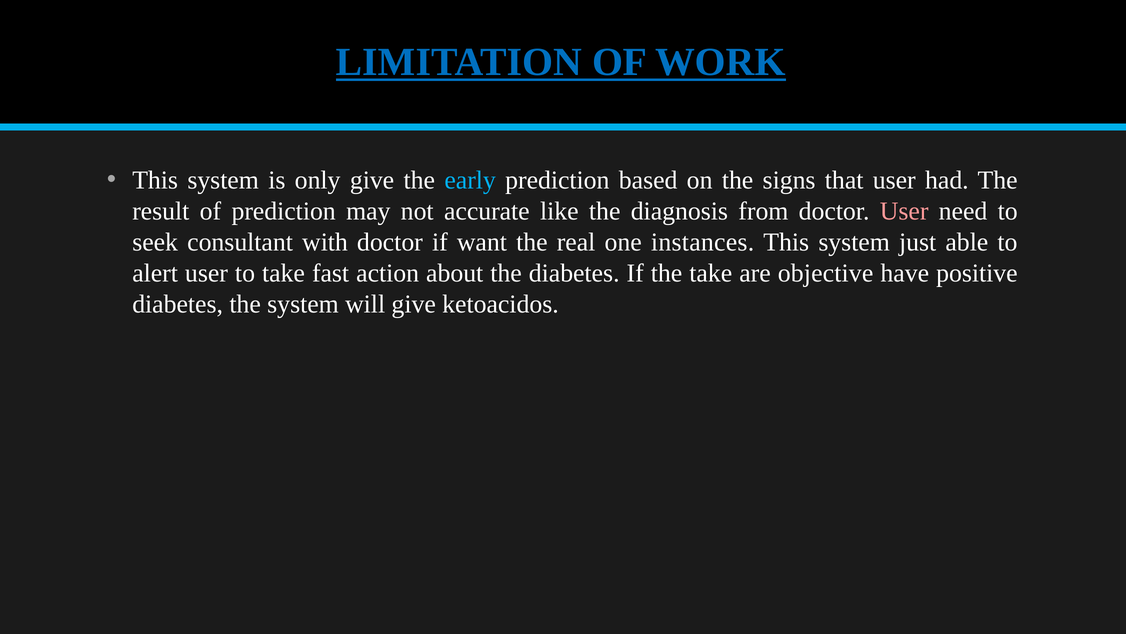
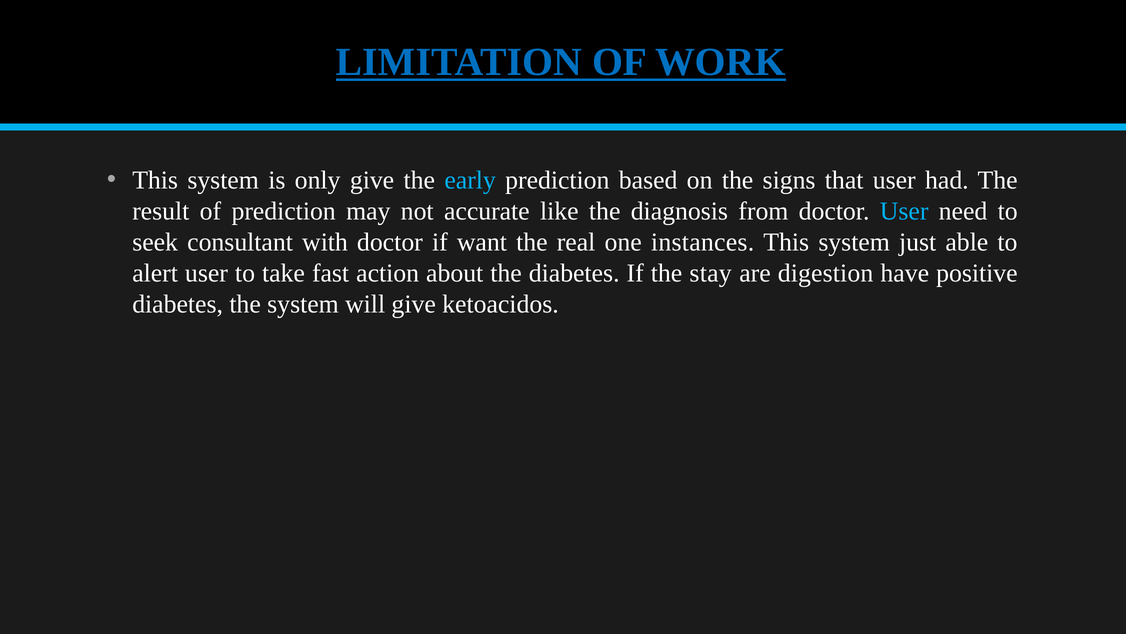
User at (904, 211) colour: pink -> light blue
the take: take -> stay
objective: objective -> digestion
